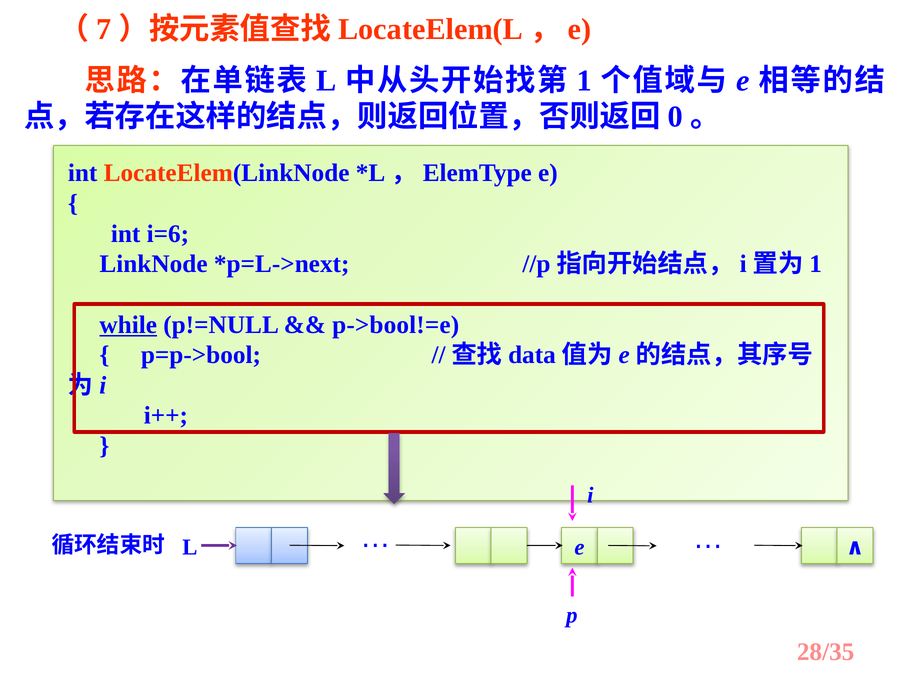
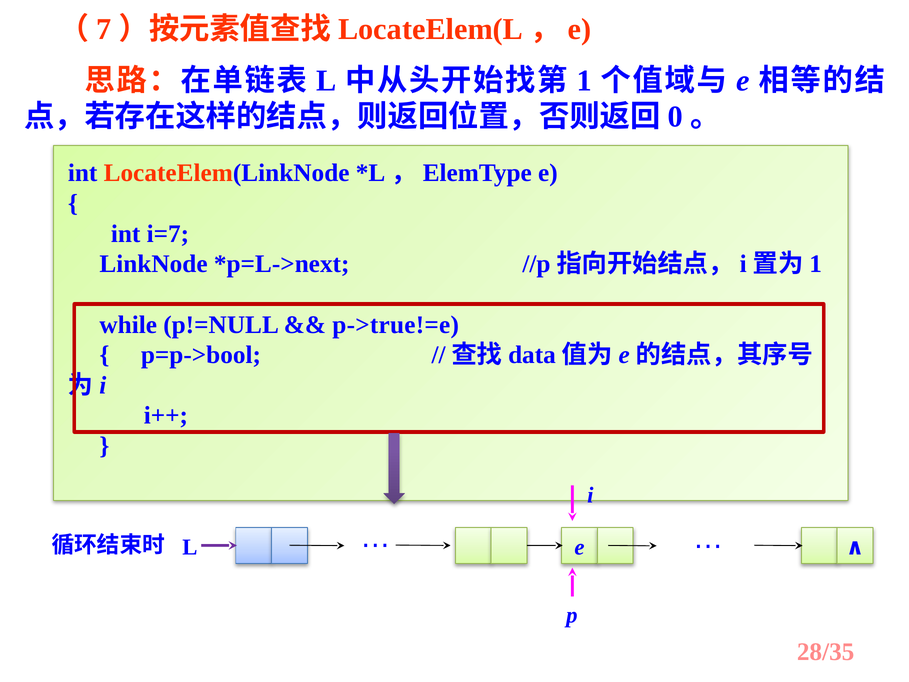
i=6: i=6 -> i=7
while underline: present -> none
p->bool!=e: p->bool!=e -> p->true!=e
